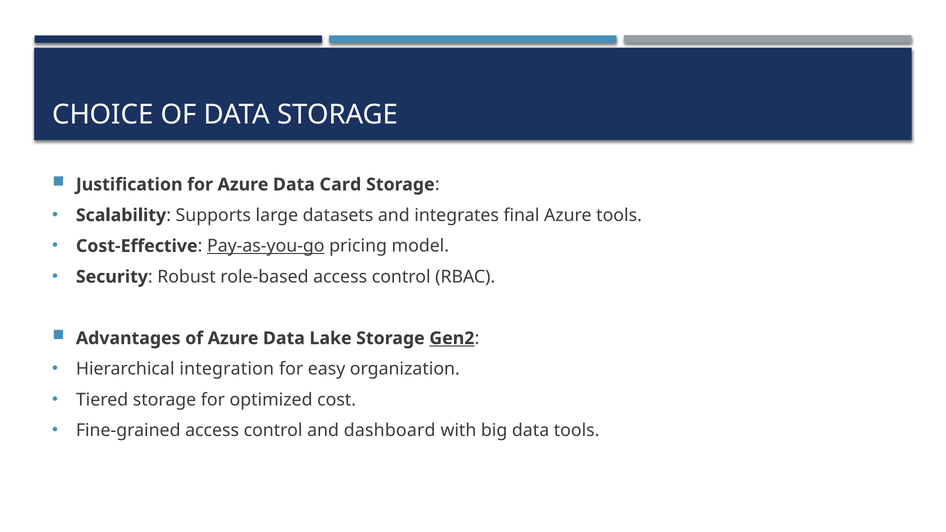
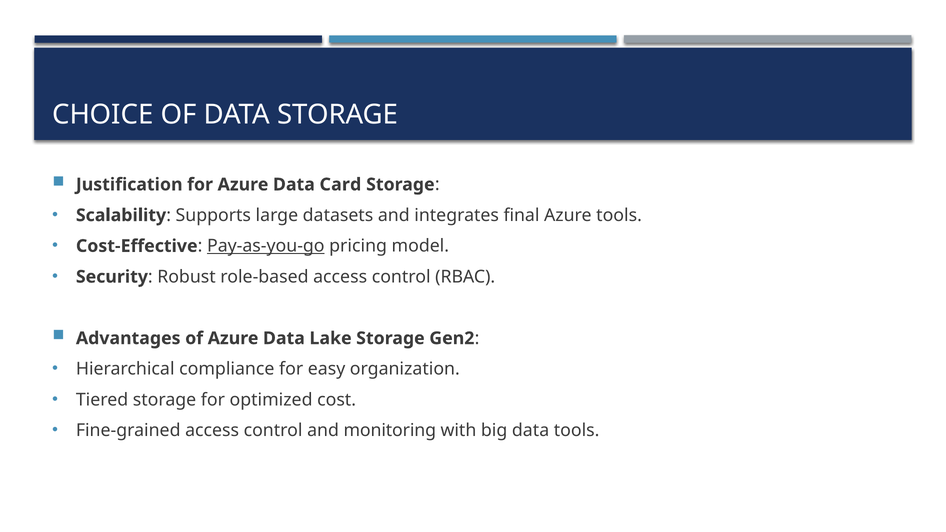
Gen2 underline: present -> none
integration: integration -> compliance
dashboard: dashboard -> monitoring
